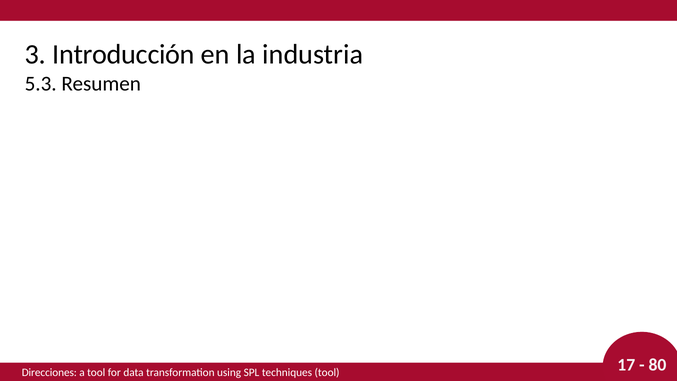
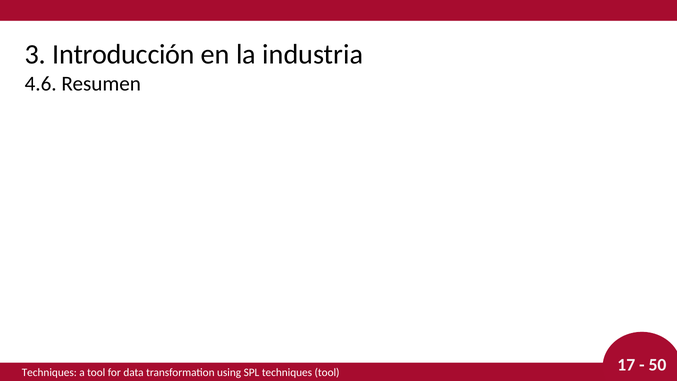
5.3: 5.3 -> 4.6
Direcciones at (49, 372): Direcciones -> Techniques
80: 80 -> 50
